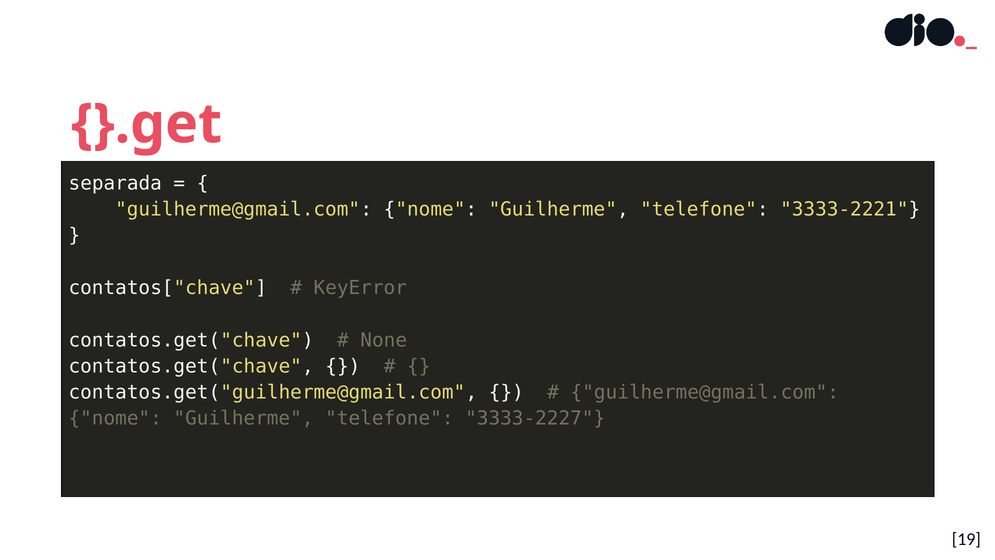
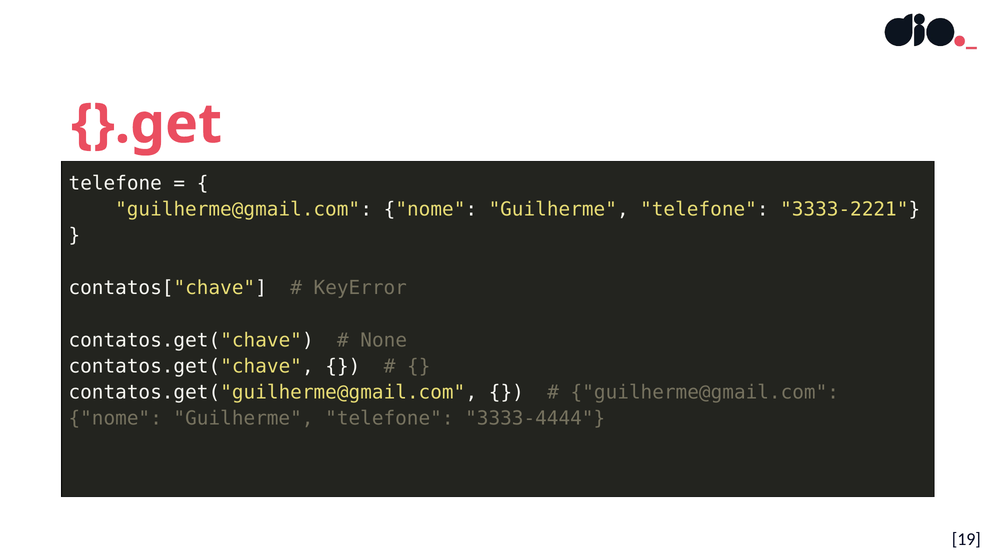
separada at (115, 183): separada -> telefone
3333-2227: 3333-2227 -> 3333-4444
